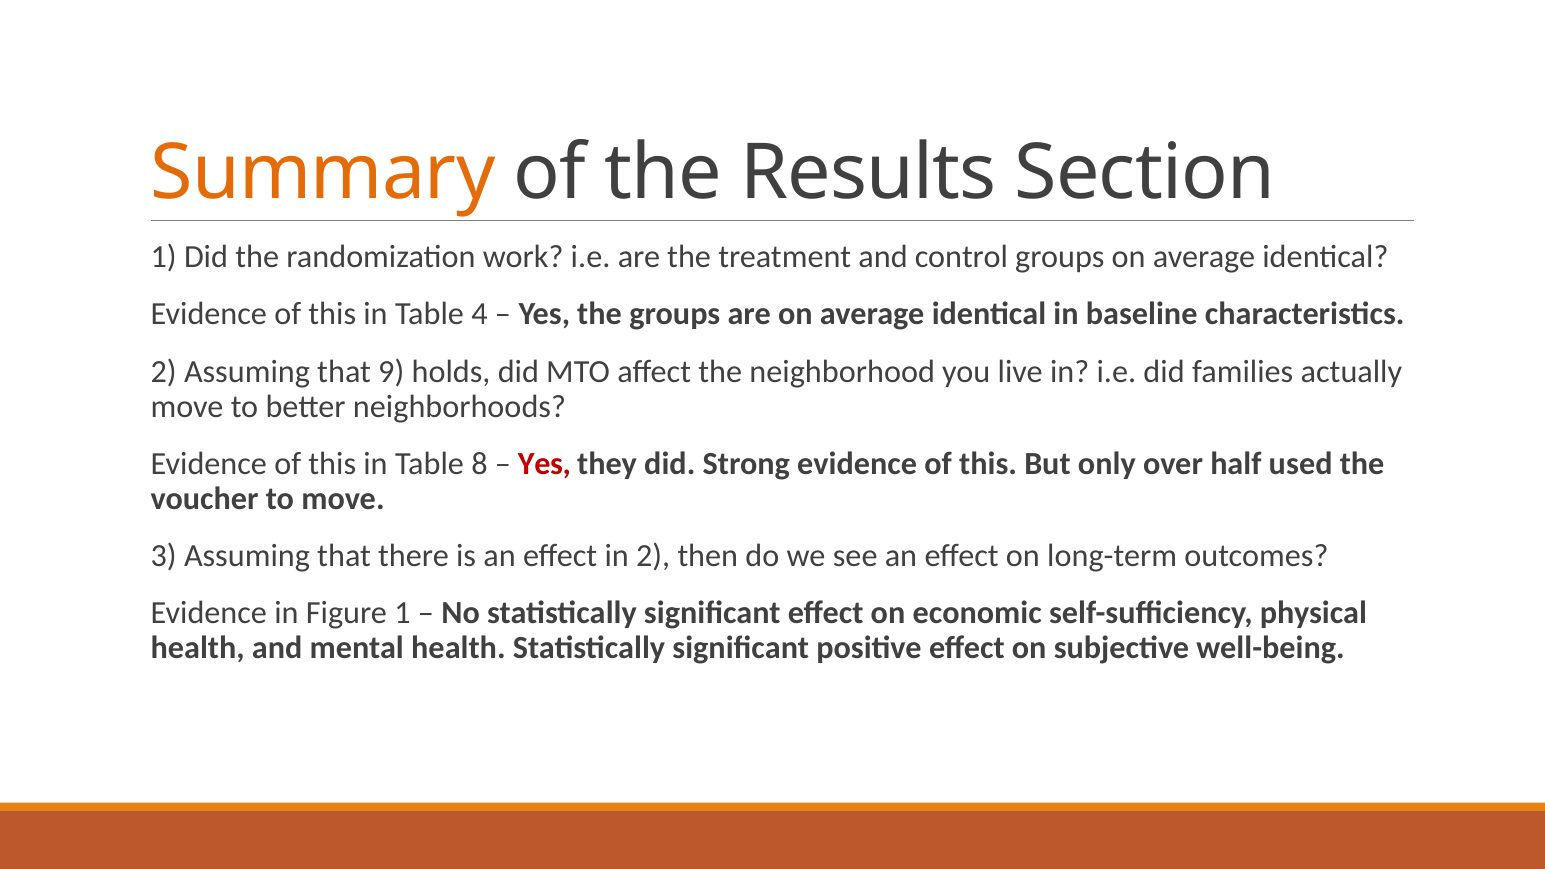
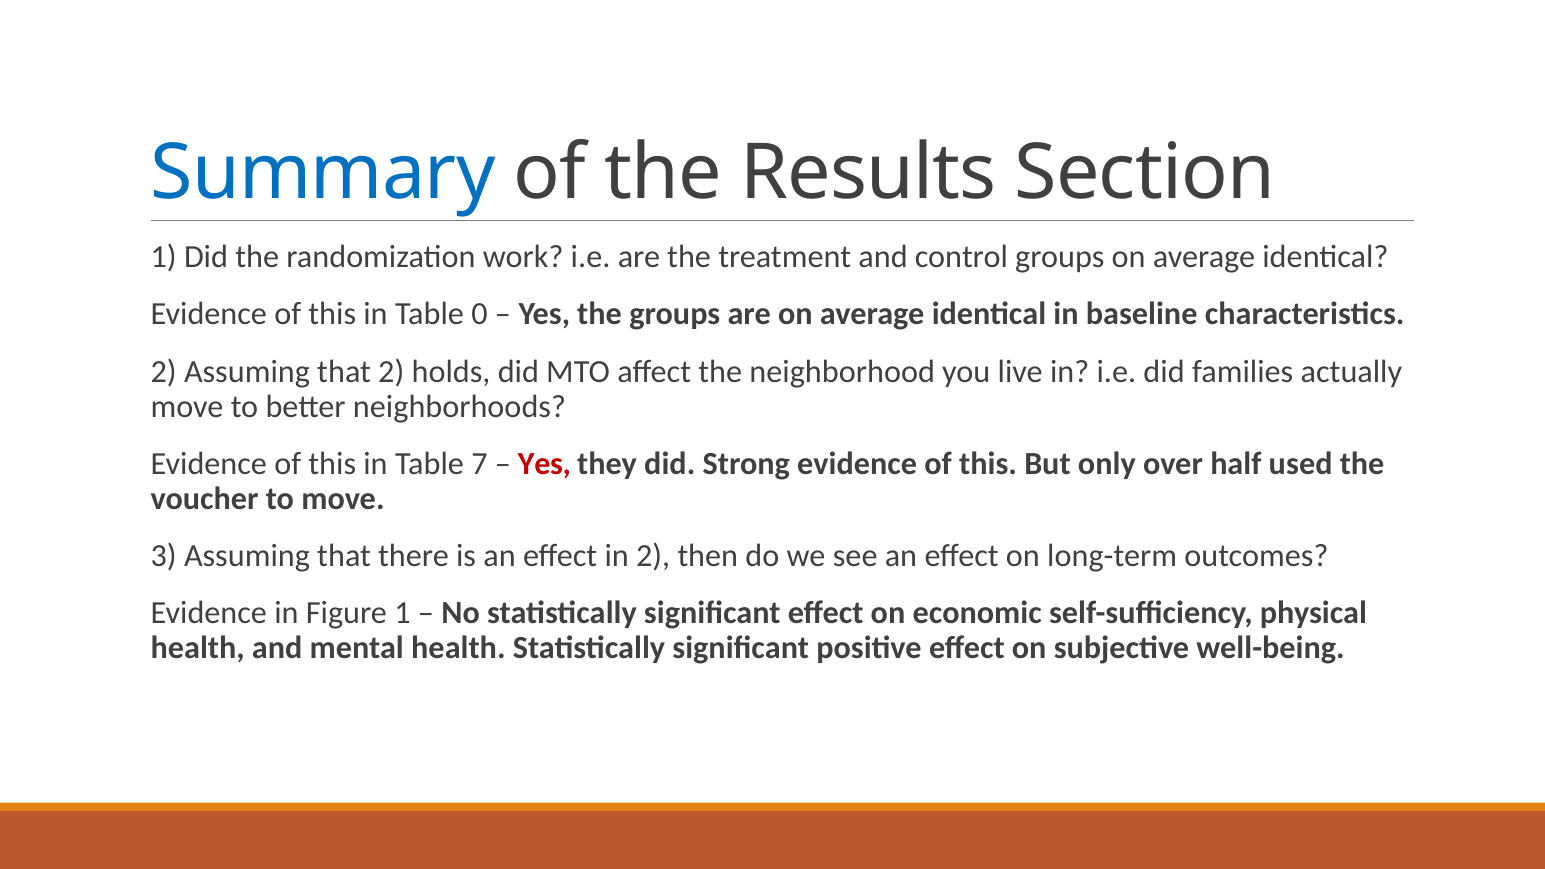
Summary colour: orange -> blue
4: 4 -> 0
that 9: 9 -> 2
8: 8 -> 7
